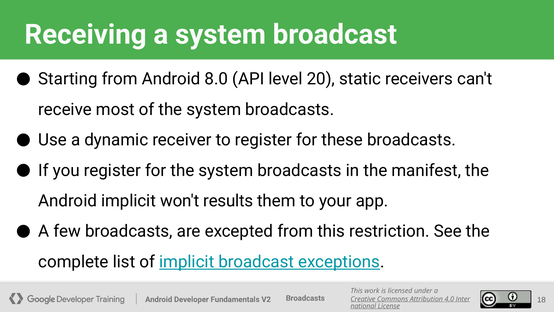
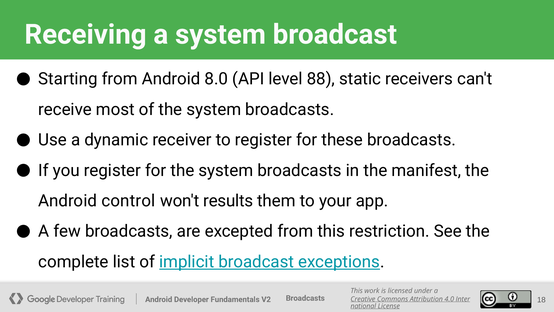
20: 20 -> 88
Android implicit: implicit -> control
